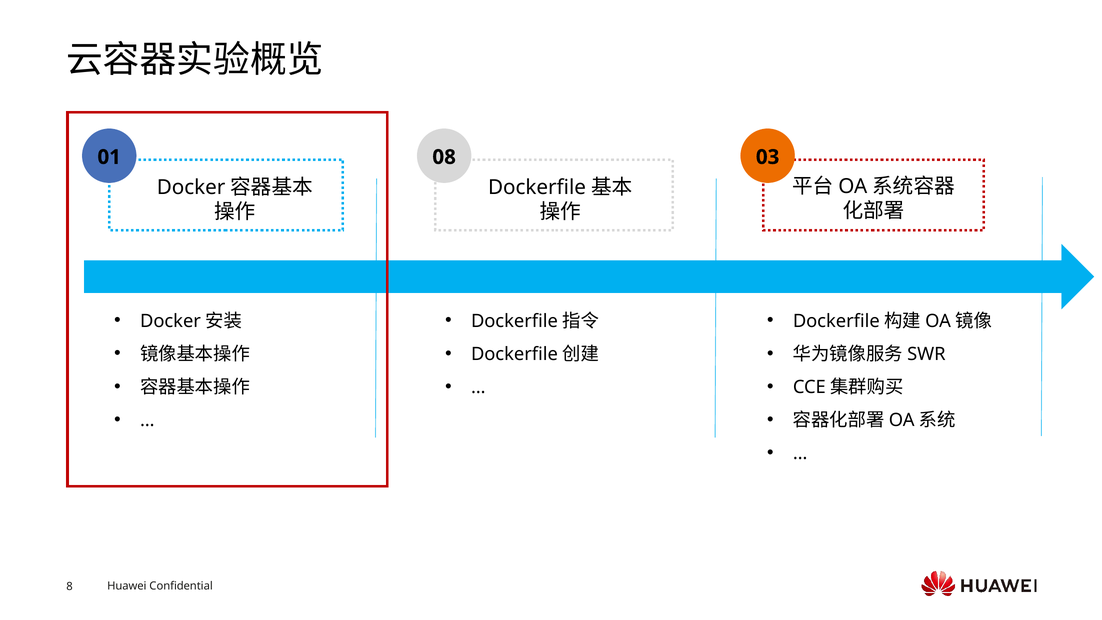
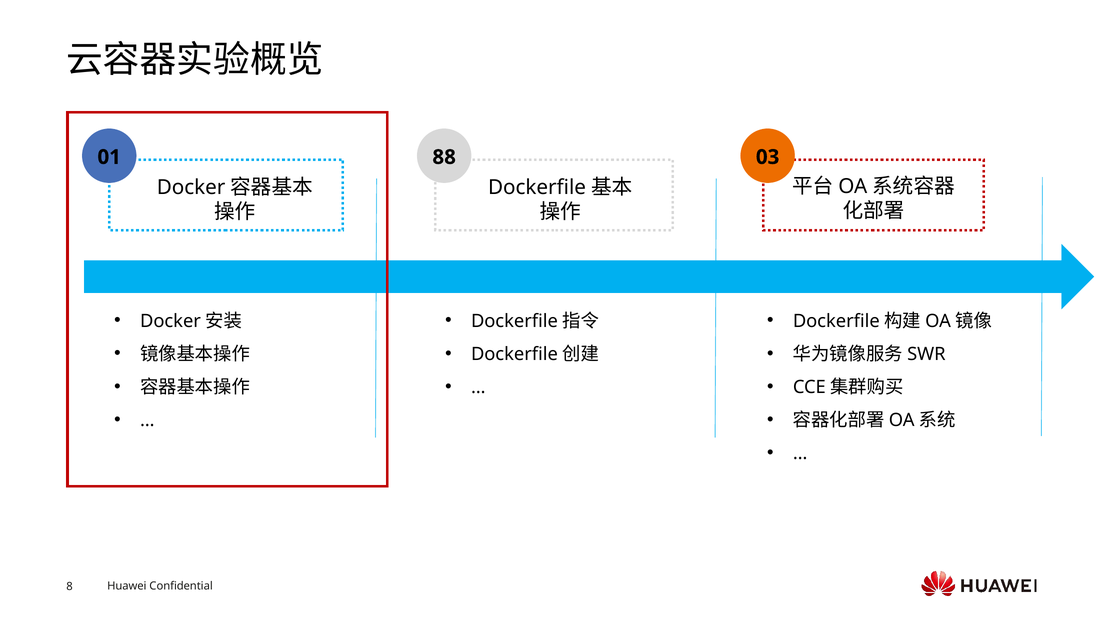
08: 08 -> 88
